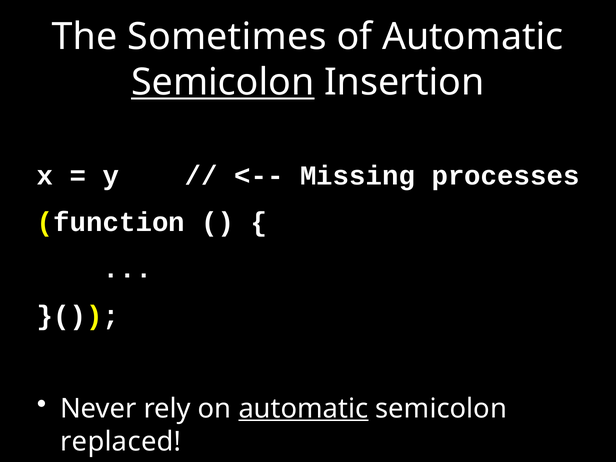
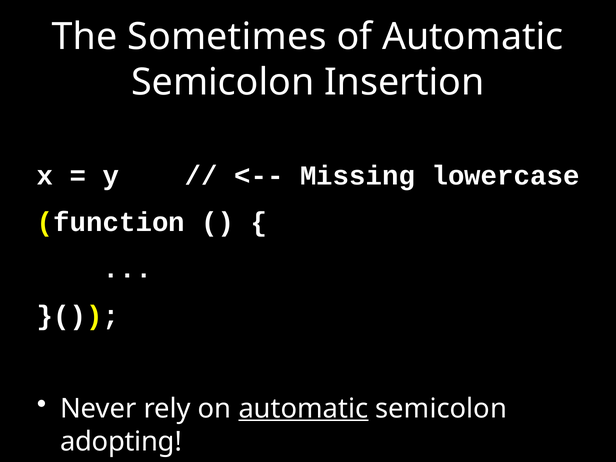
Semicolon at (223, 82) underline: present -> none
processes: processes -> lowercase
replaced: replaced -> adopting
